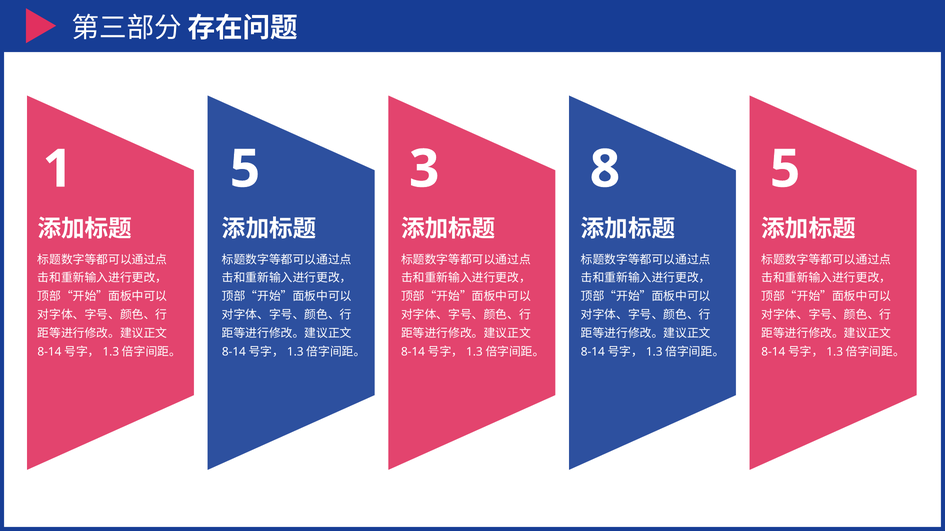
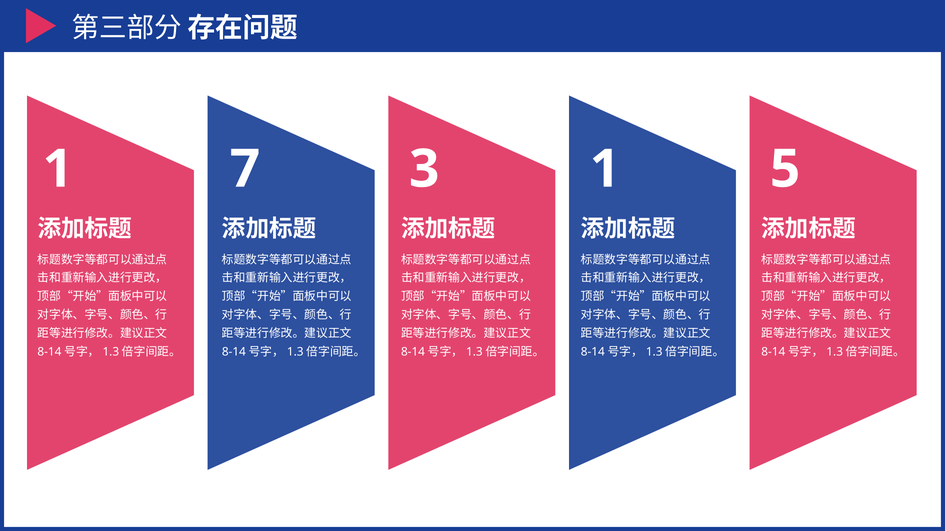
1 5: 5 -> 7
3 8: 8 -> 1
